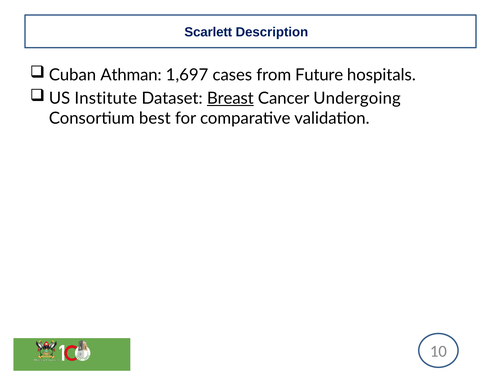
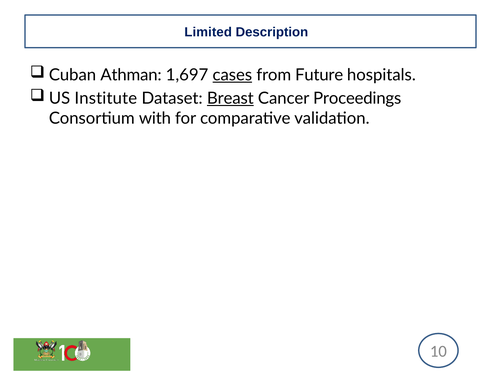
Scarlett: Scarlett -> Limited
cases underline: none -> present
Undergoing: Undergoing -> Proceedings
best: best -> with
